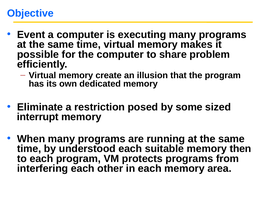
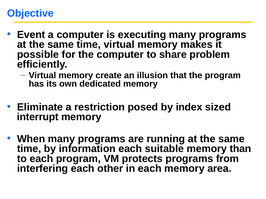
some: some -> index
understood: understood -> information
then: then -> than
